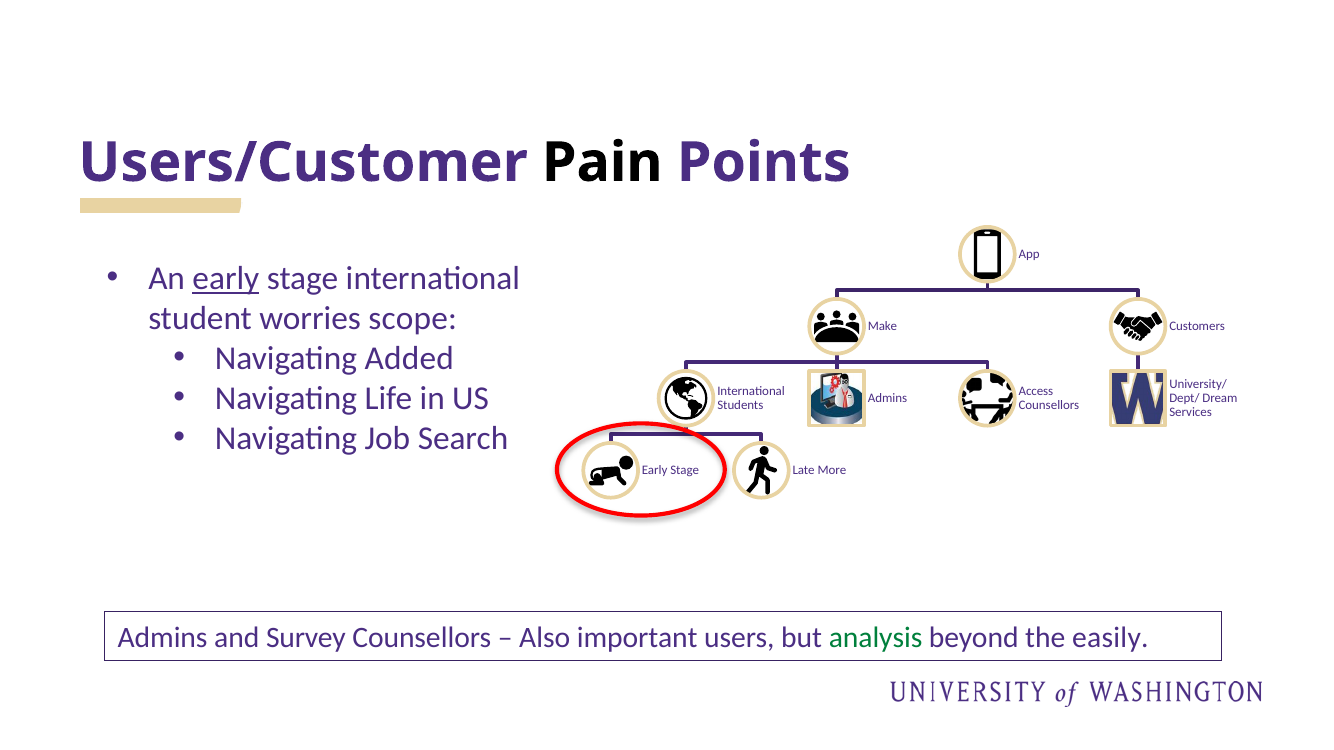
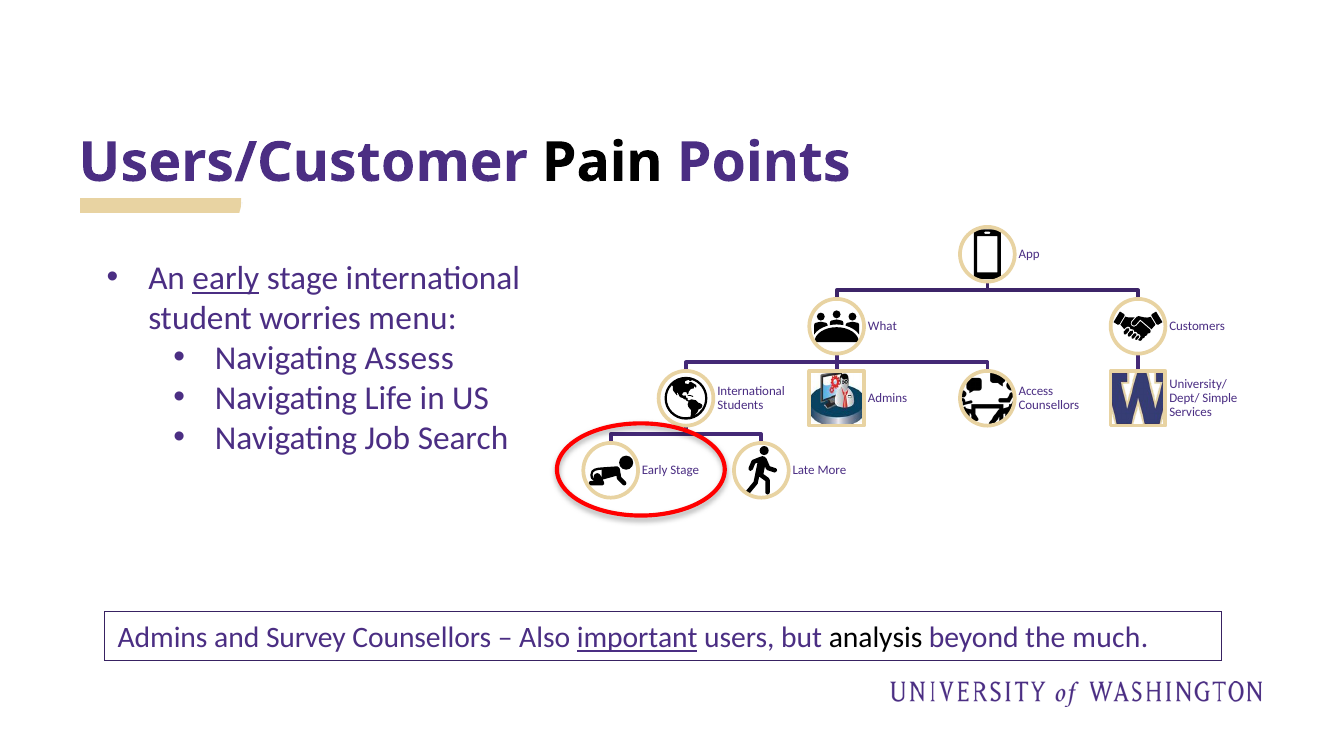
scope: scope -> menu
Make: Make -> What
Added: Added -> Assess
Dream: Dream -> Simple
important underline: none -> present
analysis colour: green -> black
easily: easily -> much
